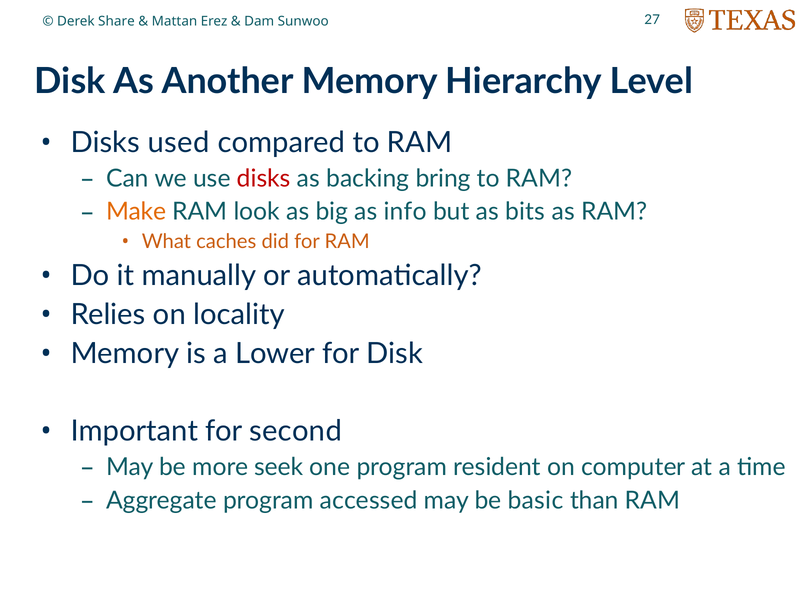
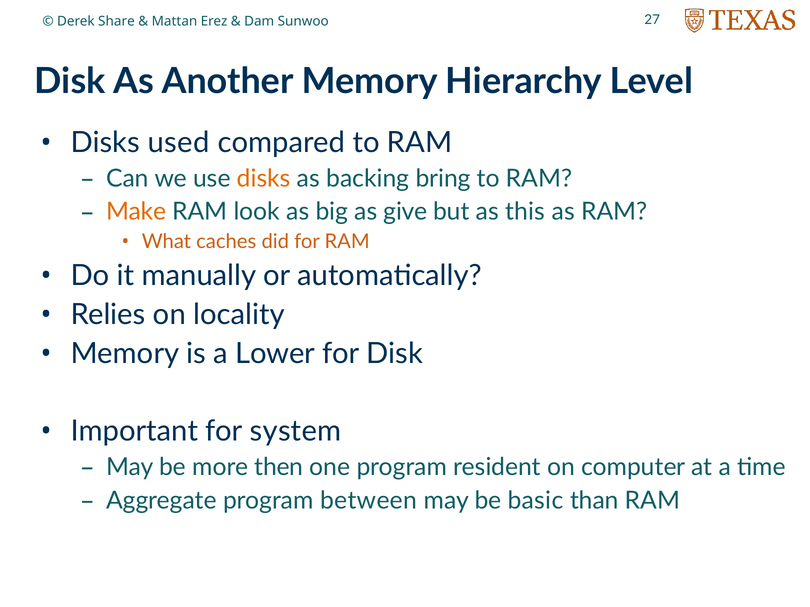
disks at (264, 179) colour: red -> orange
info: info -> give
bits: bits -> this
second: second -> system
seek: seek -> then
accessed: accessed -> between
